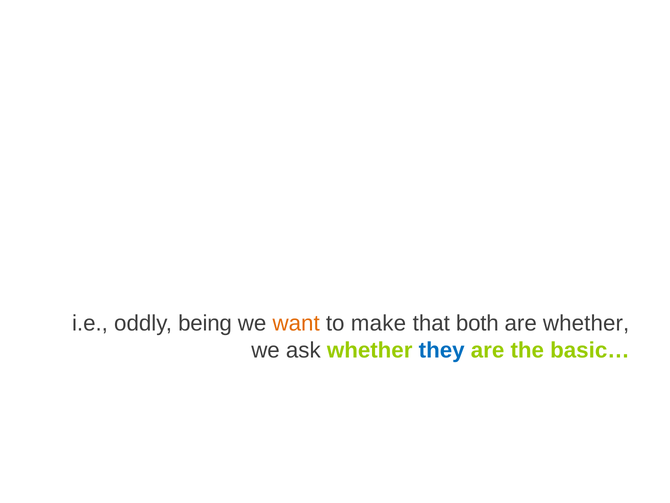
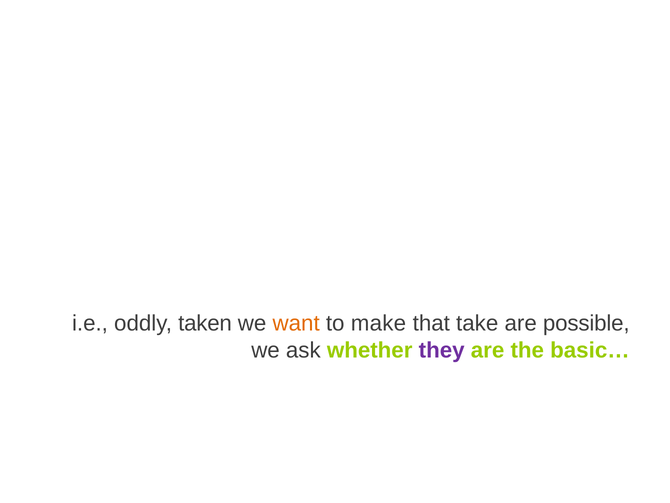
being: being -> taken
both: both -> take
are whether: whether -> possible
they colour: blue -> purple
